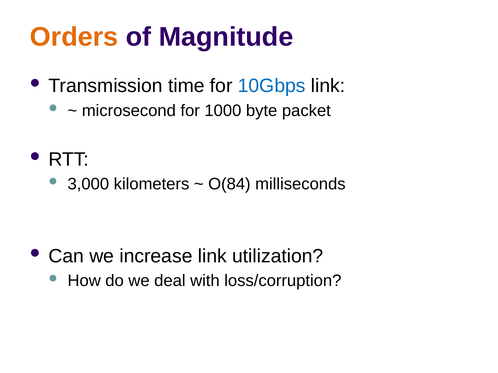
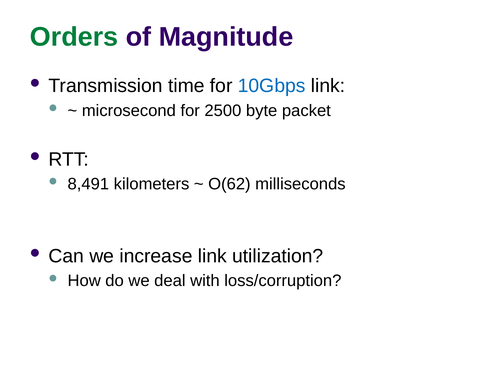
Orders colour: orange -> green
1000: 1000 -> 2500
3,000: 3,000 -> 8,491
O(84: O(84 -> O(62
